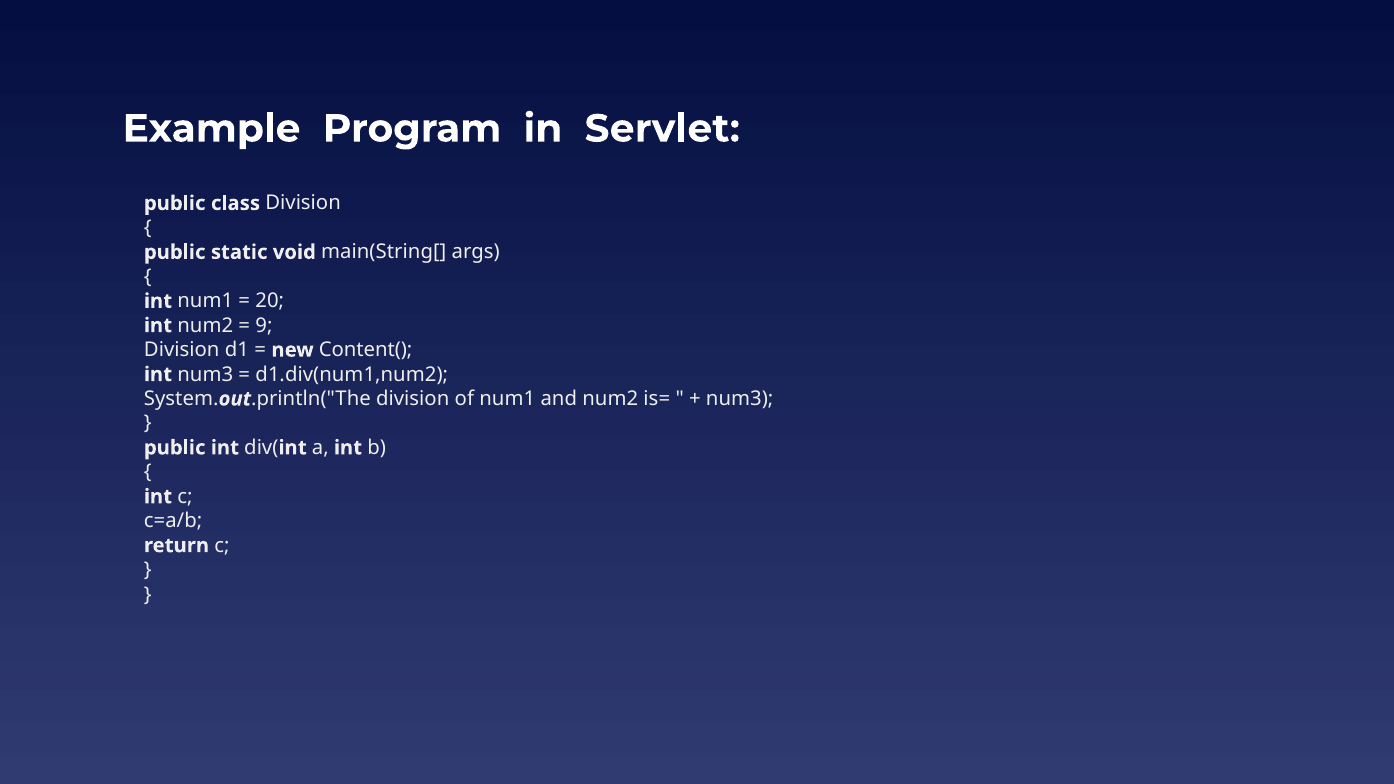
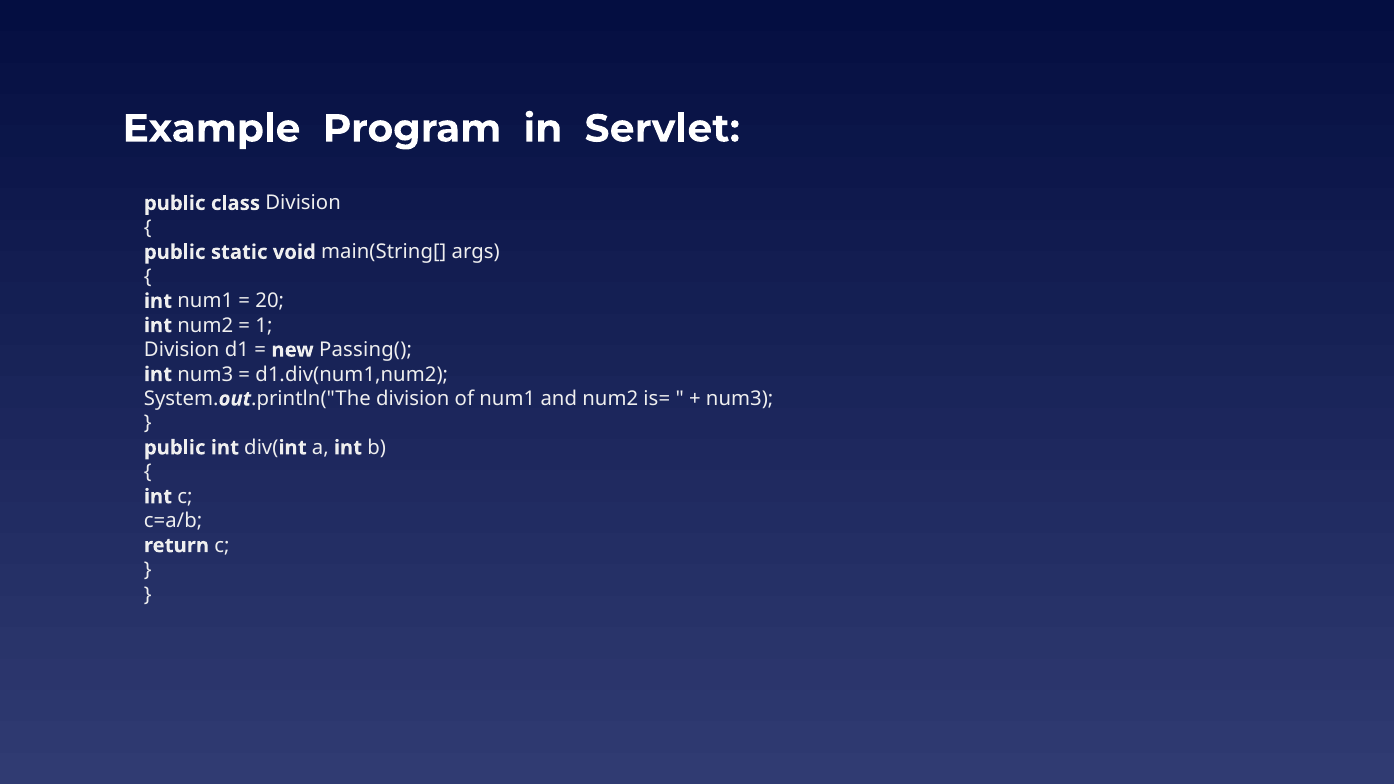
9: 9 -> 1
Content(: Content( -> Passing(
